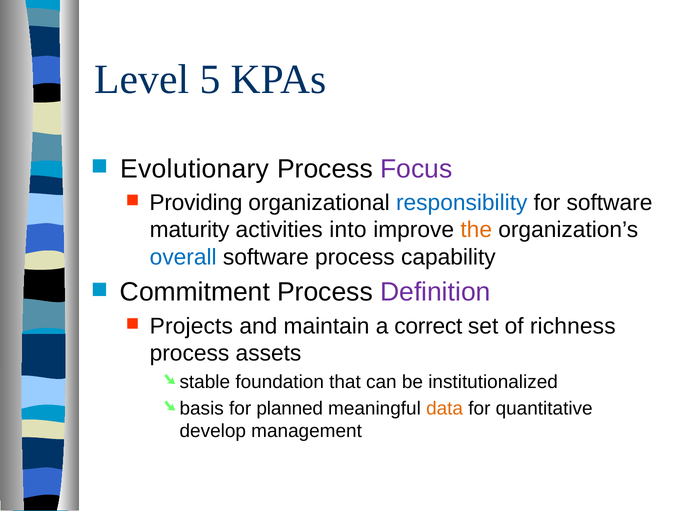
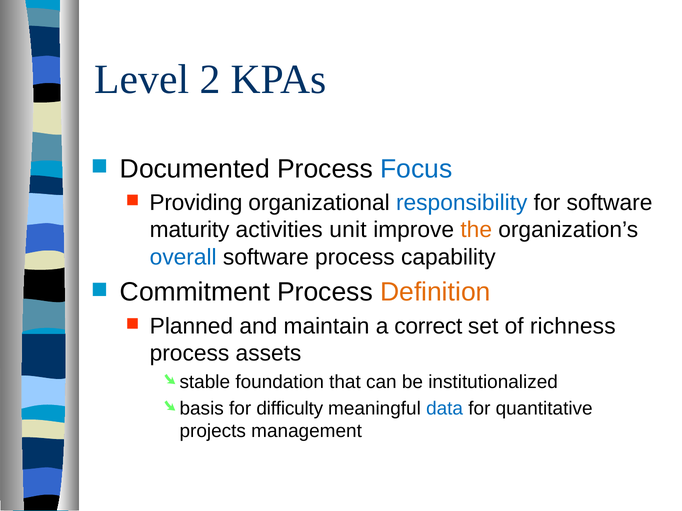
5: 5 -> 2
Evolutionary: Evolutionary -> Documented
Focus colour: purple -> blue
into: into -> unit
Definition colour: purple -> orange
Projects: Projects -> Planned
planned: planned -> difficulty
data colour: orange -> blue
develop: develop -> projects
